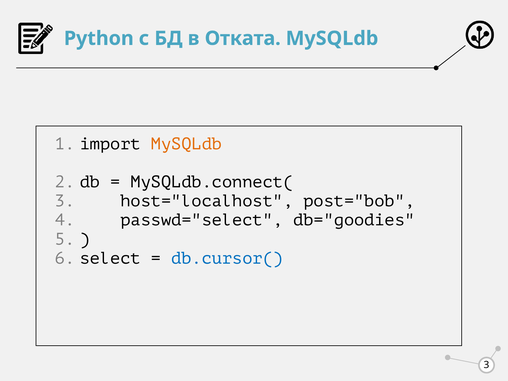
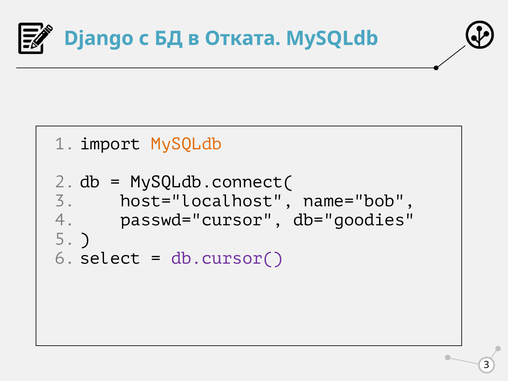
Python: Python -> Django
post="bob: post="bob -> name="bob
passwd="select: passwd="select -> passwd="cursor
db.cursor( colour: blue -> purple
